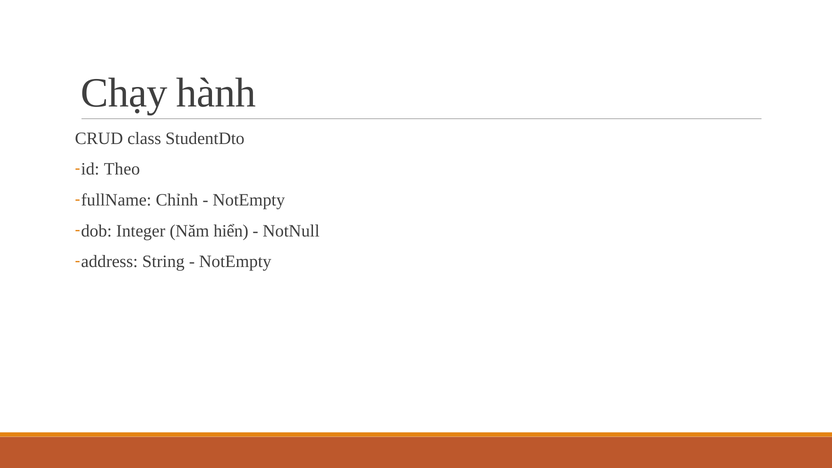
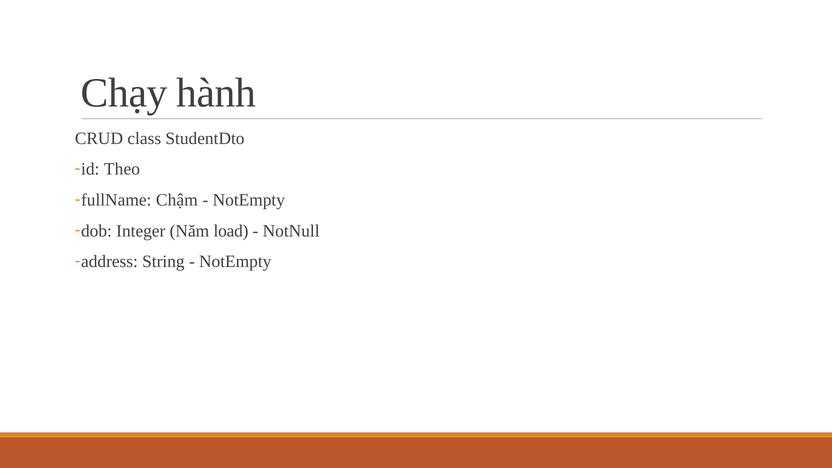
Chỉnh: Chỉnh -> Chậm
hiển: hiển -> load
